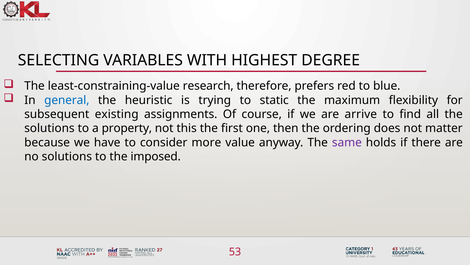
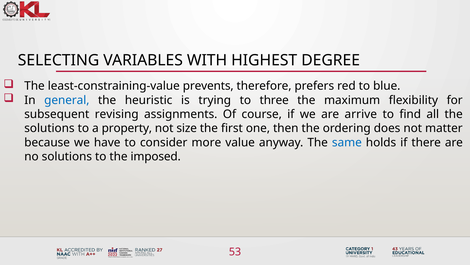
research: research -> prevents
static: static -> three
existing: existing -> revising
this: this -> size
same colour: purple -> blue
